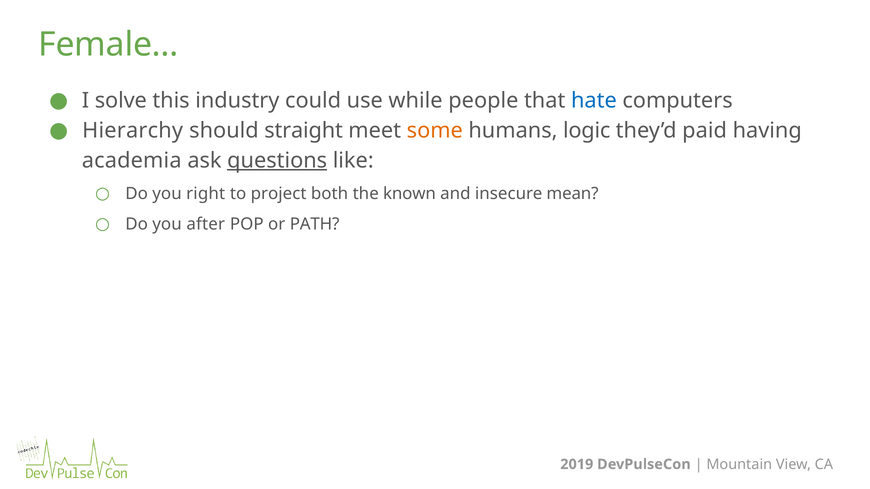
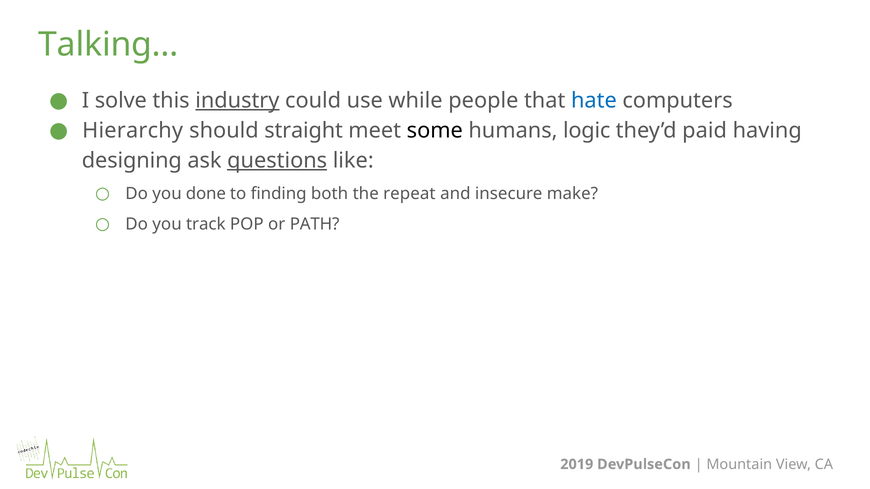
Female…: Female… -> Talking…
industry underline: none -> present
some colour: orange -> black
academia: academia -> designing
right: right -> done
project: project -> finding
known: known -> repeat
mean: mean -> make
after: after -> track
